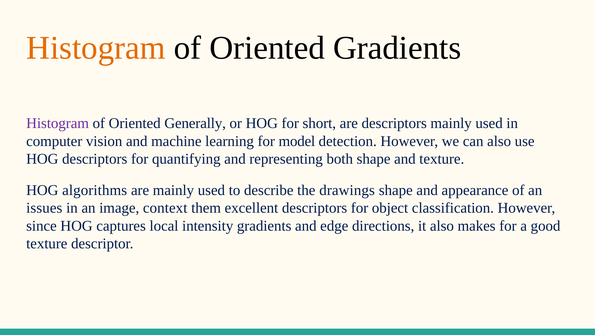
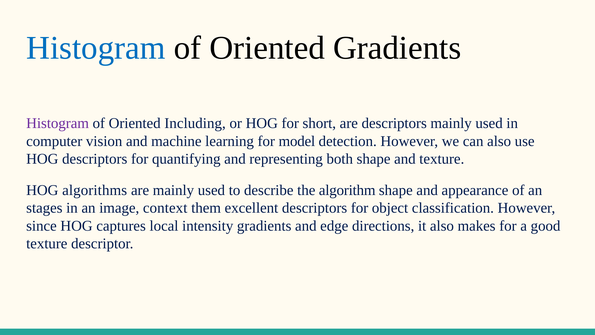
Histogram at (96, 48) colour: orange -> blue
Generally: Generally -> Including
drawings: drawings -> algorithm
issues: issues -> stages
